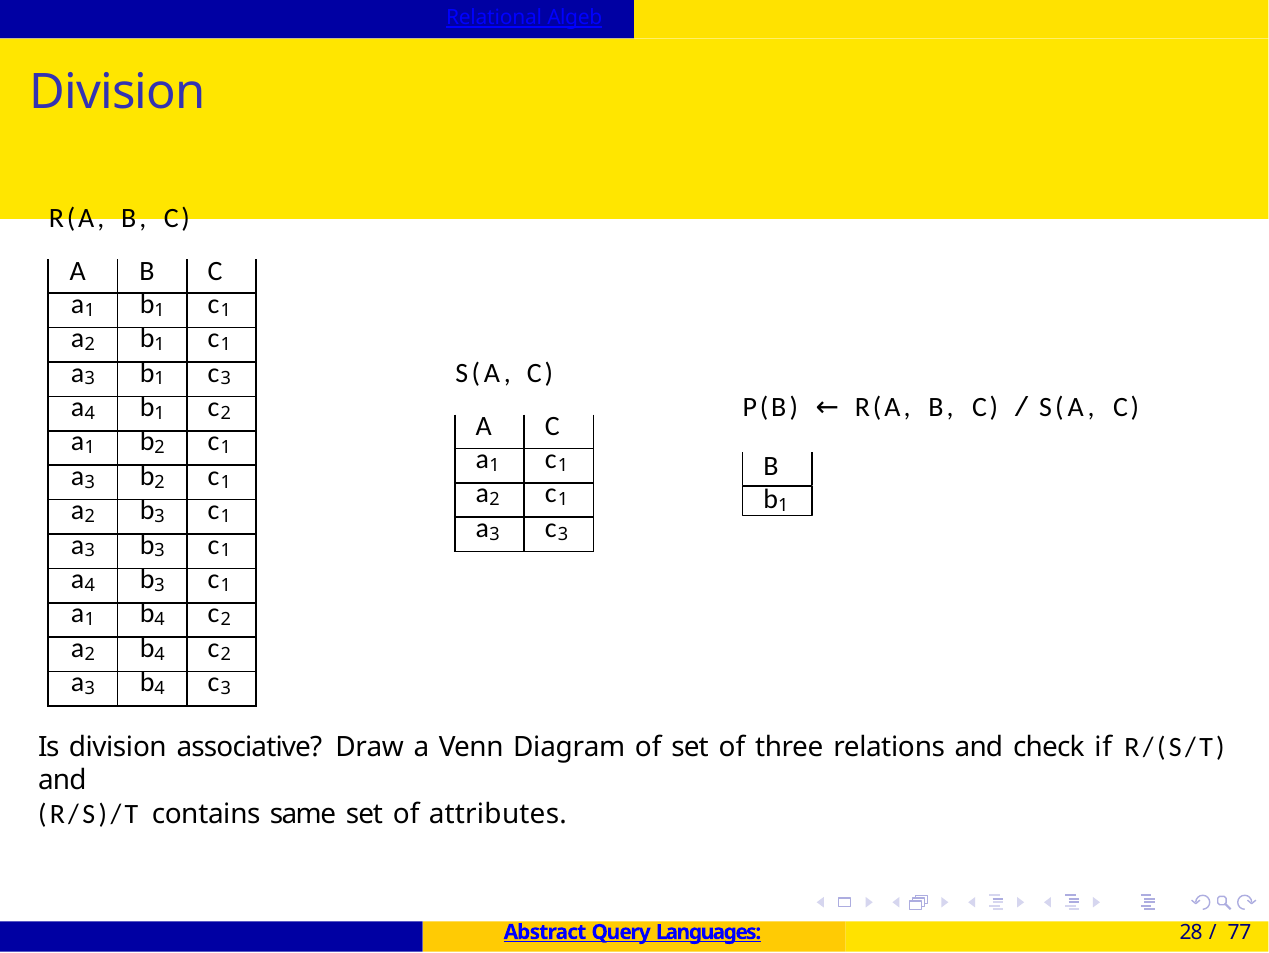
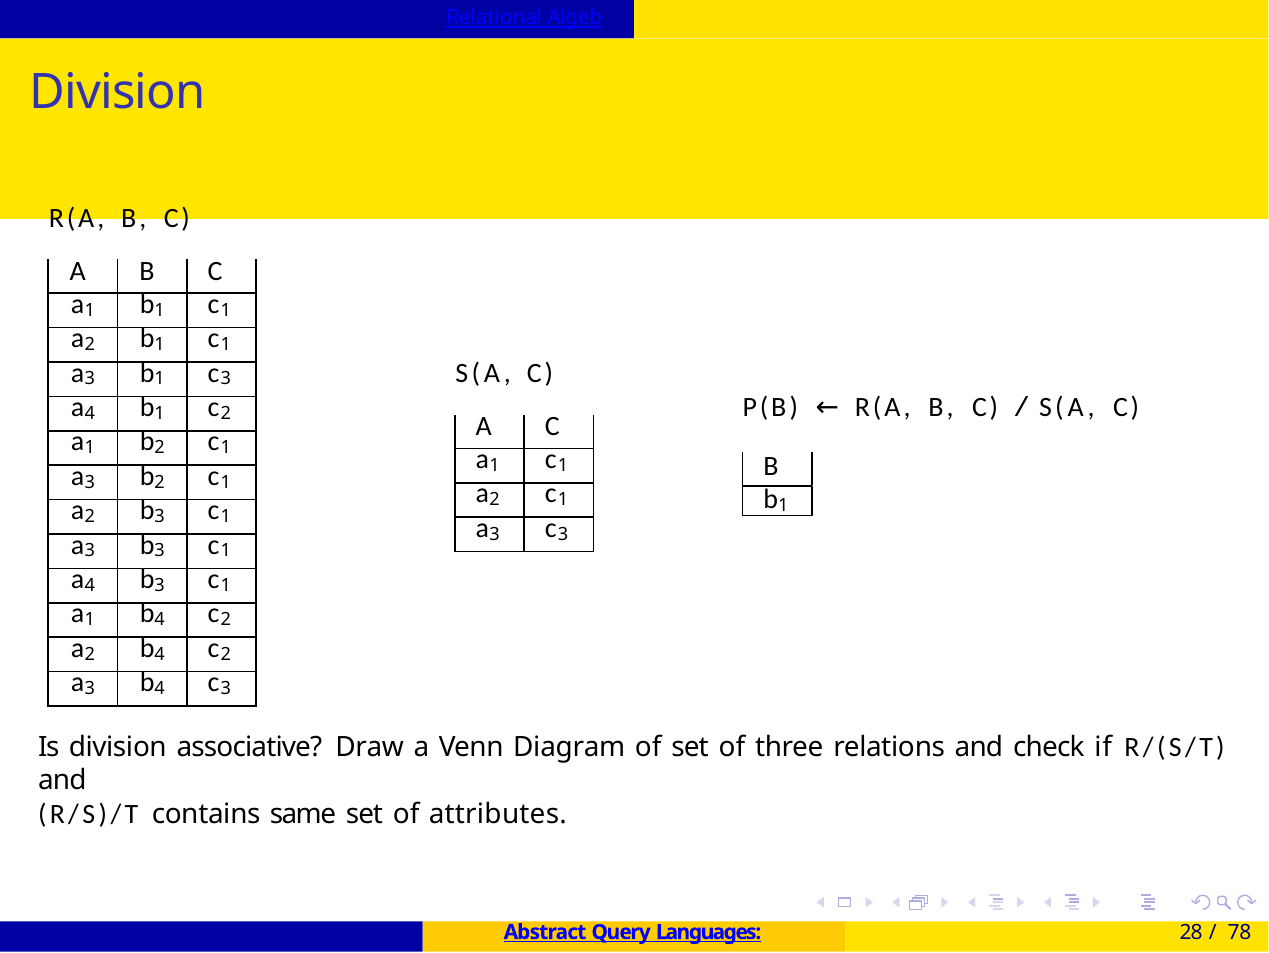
77: 77 -> 78
